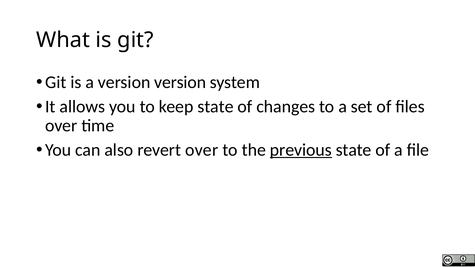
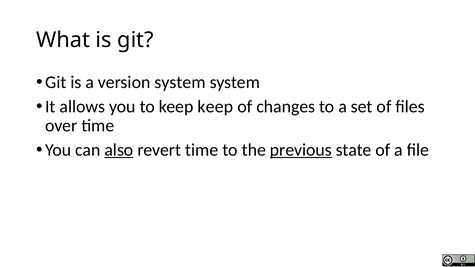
version version: version -> system
keep state: state -> keep
also underline: none -> present
revert over: over -> time
